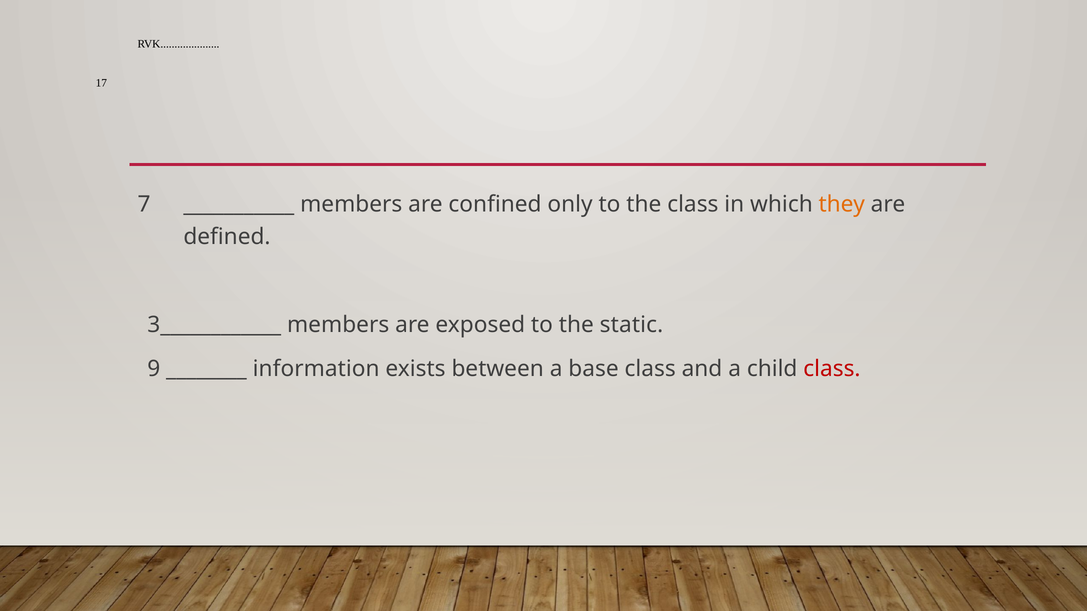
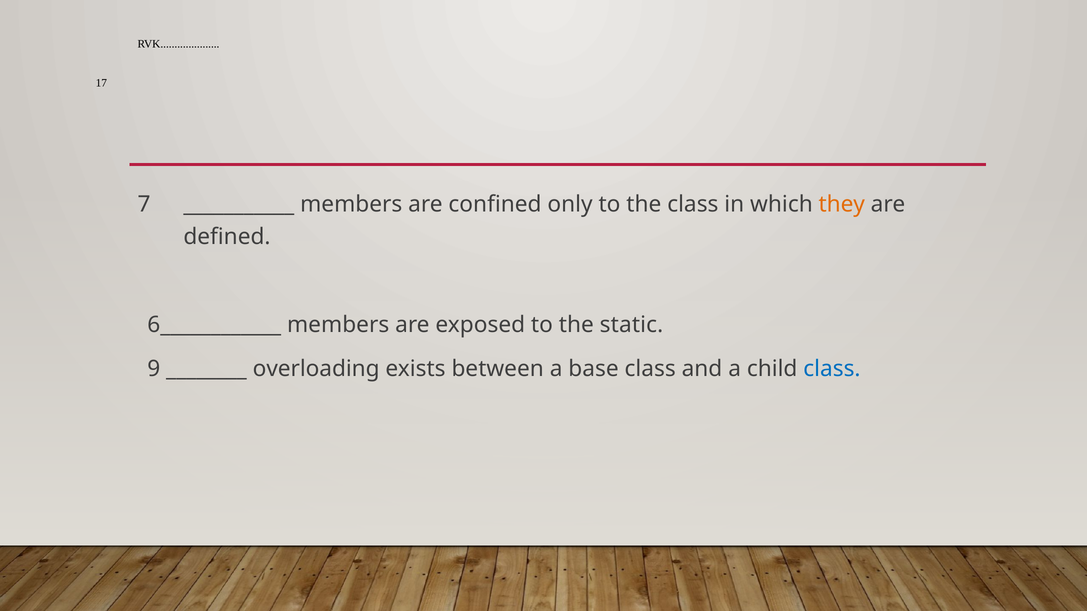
3____________: 3____________ -> 6____________
information: information -> overloading
class at (832, 369) colour: red -> blue
